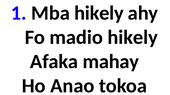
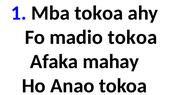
Mba hikely: hikely -> tokoa
madio hikely: hikely -> tokoa
